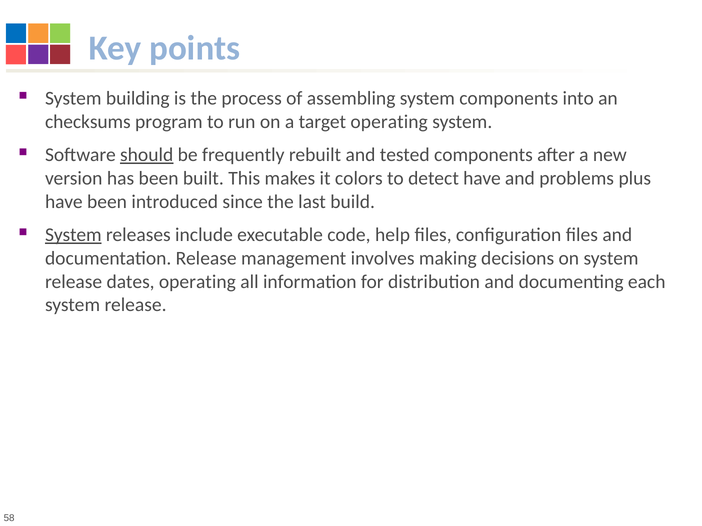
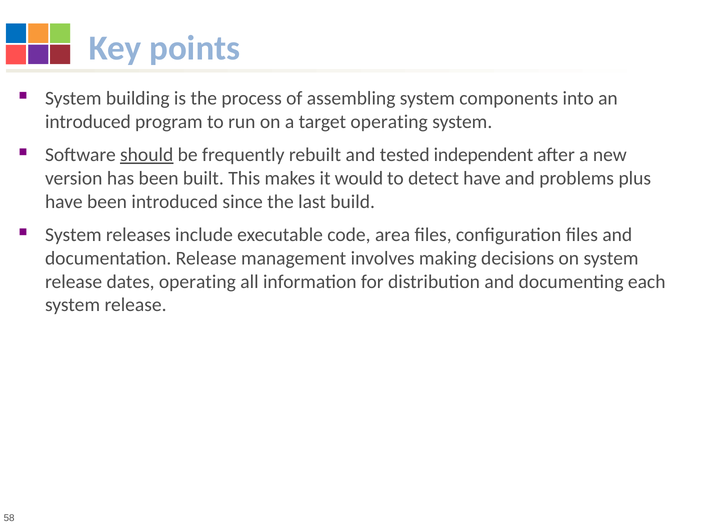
checksums at (88, 122): checksums -> introduced
tested components: components -> independent
colors: colors -> would
System at (73, 235) underline: present -> none
help: help -> area
